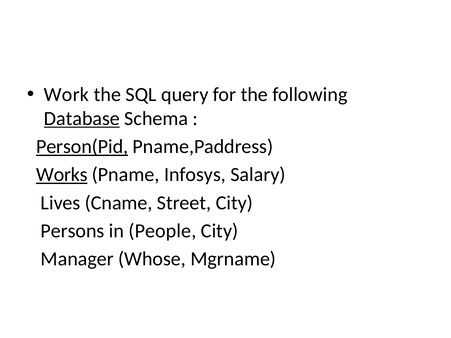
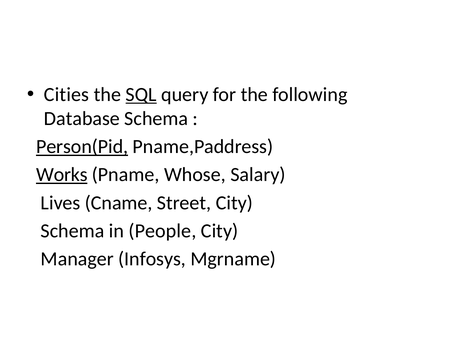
Work: Work -> Cities
SQL underline: none -> present
Database underline: present -> none
Infosys: Infosys -> Whose
Persons at (73, 231): Persons -> Schema
Whose: Whose -> Infosys
